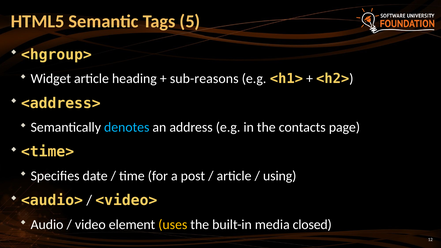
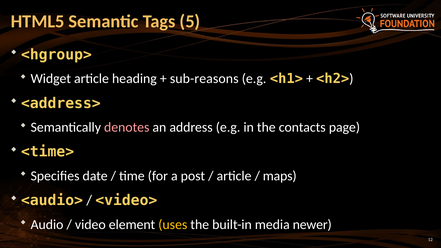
denotes colour: light blue -> pink
using: using -> maps
closed: closed -> newer
